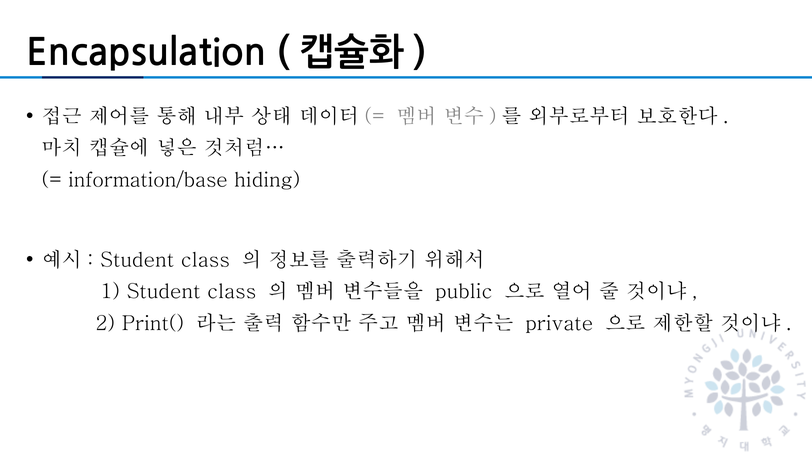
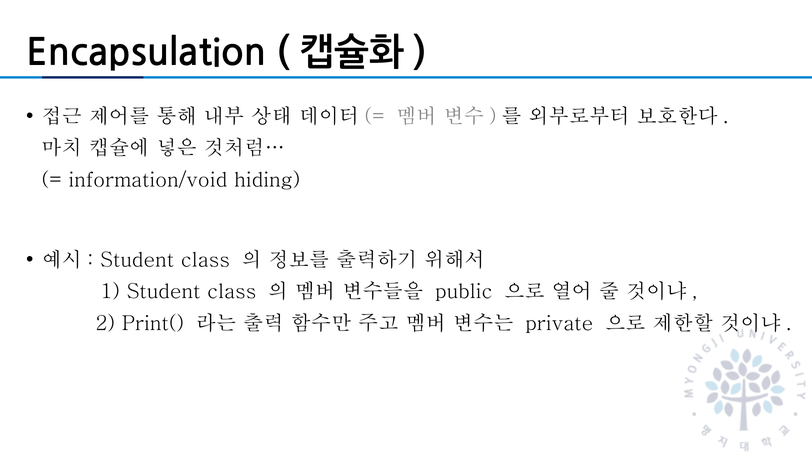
information/base: information/base -> information/void
